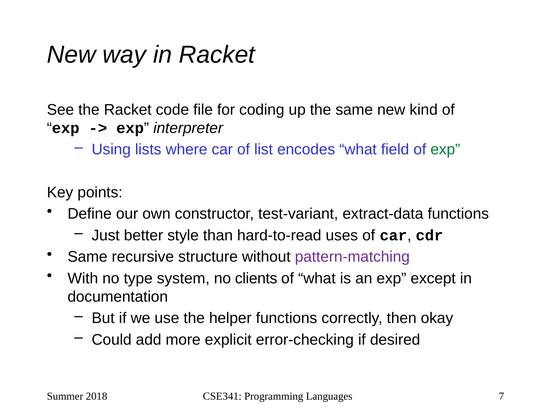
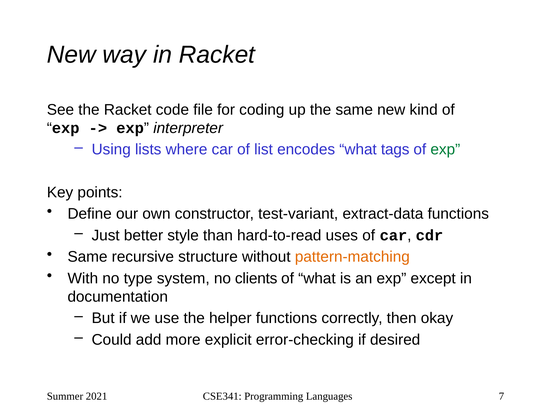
field: field -> tags
pattern-matching colour: purple -> orange
2018: 2018 -> 2021
